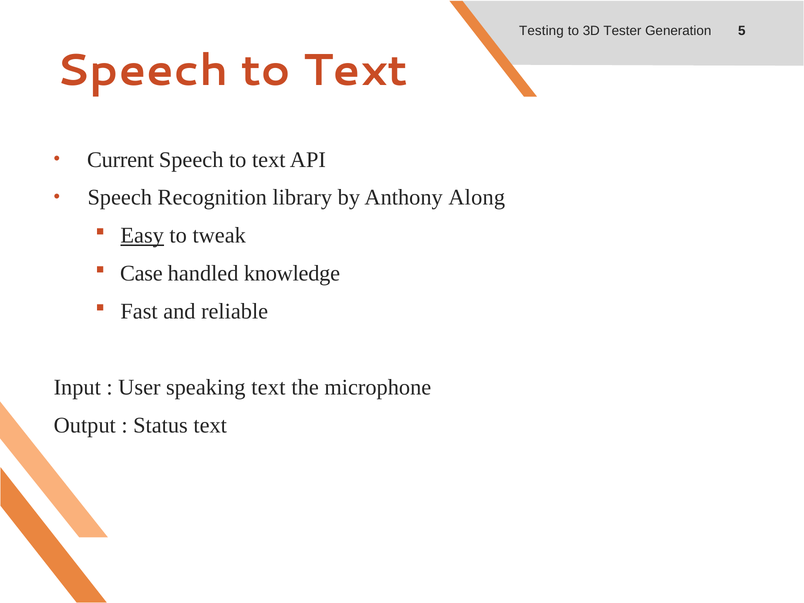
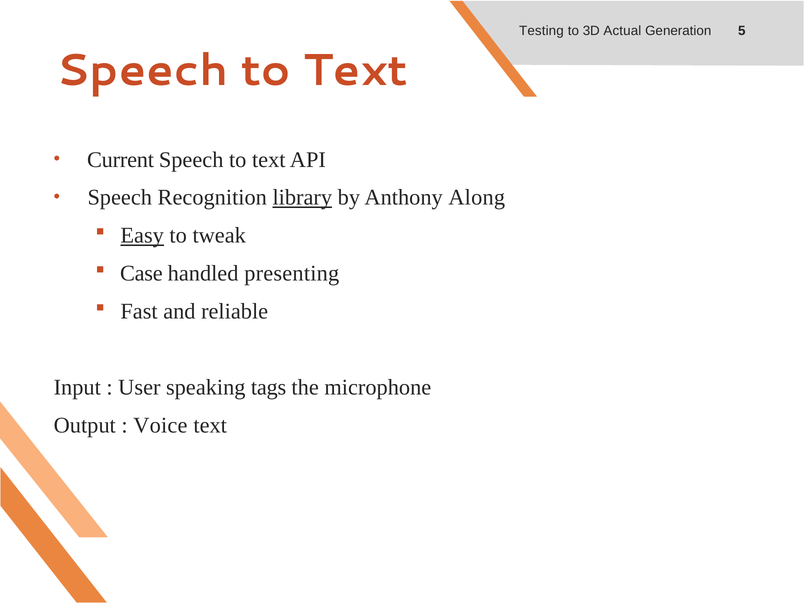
Tester: Tester -> Actual
library underline: none -> present
knowledge: knowledge -> presenting
speaking text: text -> tags
Status: Status -> Voice
